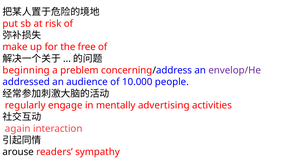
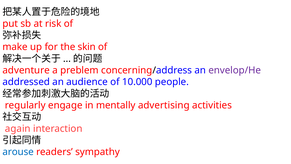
free: free -> skin
beginning: beginning -> adventure
arouse colour: black -> blue
